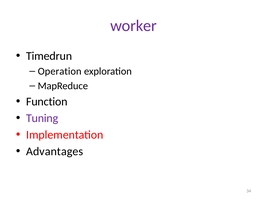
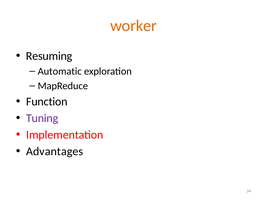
worker colour: purple -> orange
Timedrun: Timedrun -> Resuming
Operation: Operation -> Automatic
